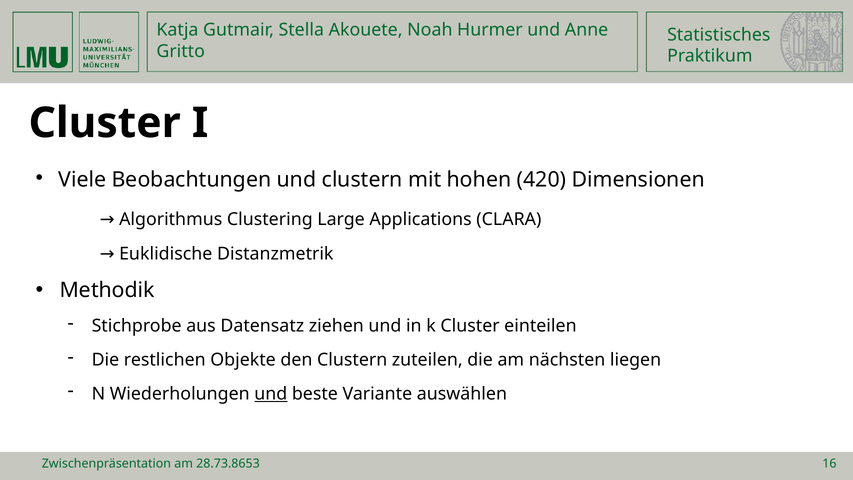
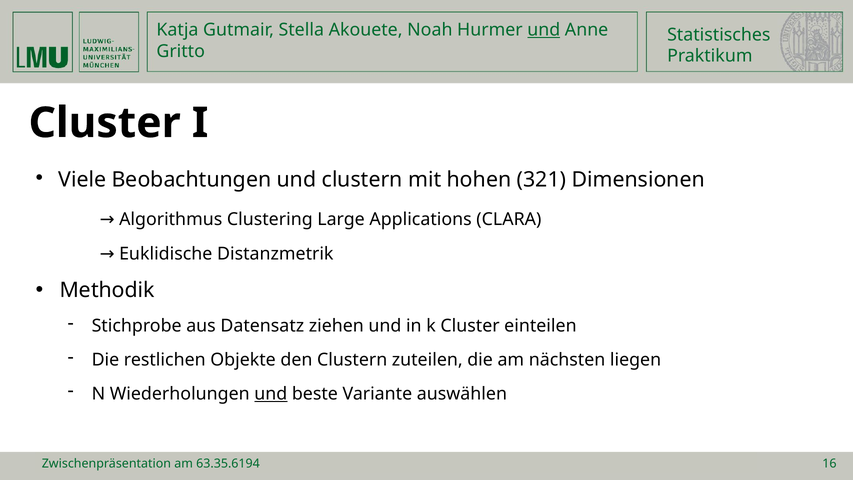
und at (544, 30) underline: none -> present
420: 420 -> 321
28.73.8653: 28.73.8653 -> 63.35.6194
